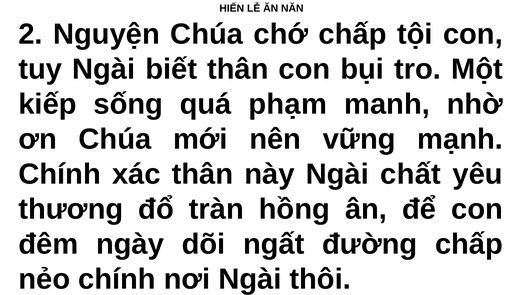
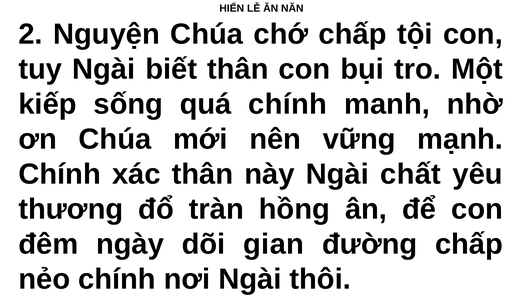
quá phạm: phạm -> chính
ngất: ngất -> gian
